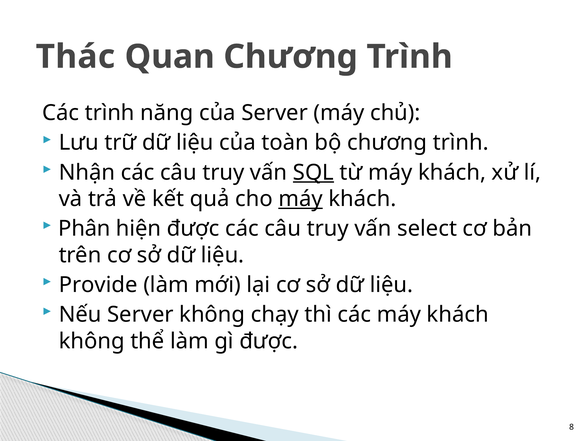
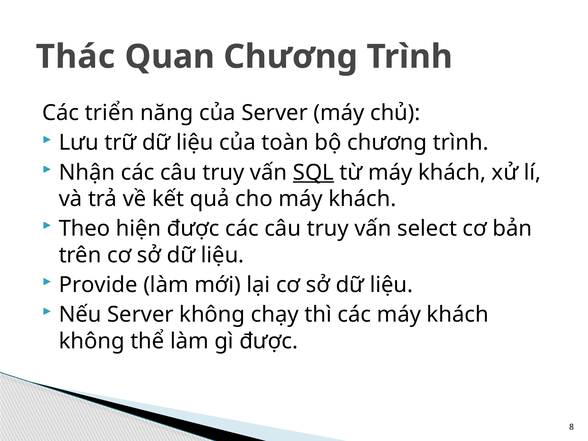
Các trình: trình -> triển
máy at (301, 199) underline: present -> none
Phân: Phân -> Theo
